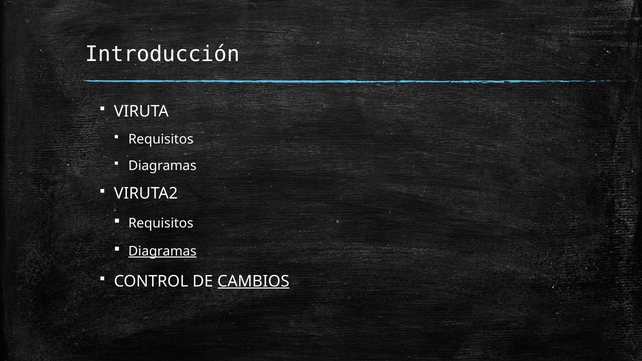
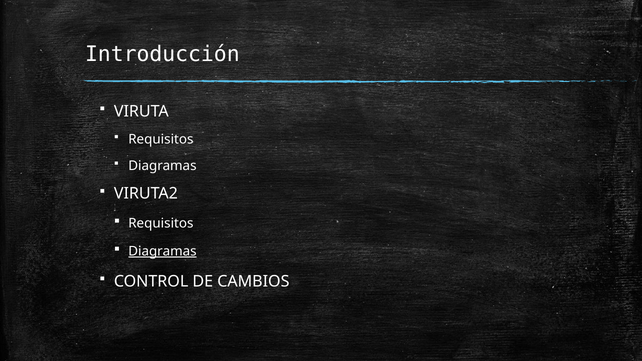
CAMBIOS underline: present -> none
